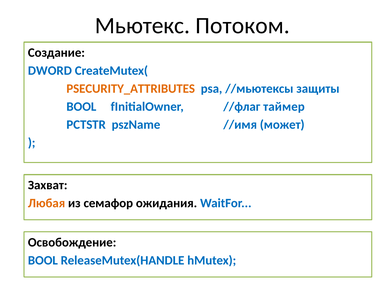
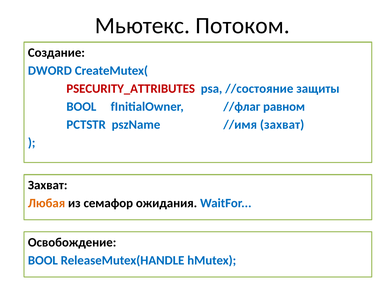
PSECURITY_ATTRIBUTES colour: orange -> red
//мьютексы: //мьютексы -> //состояние
таймер: таймер -> равном
//имя может: может -> захват
